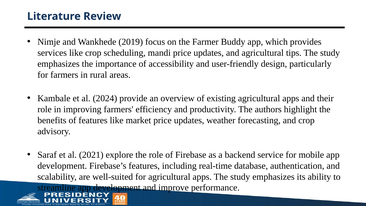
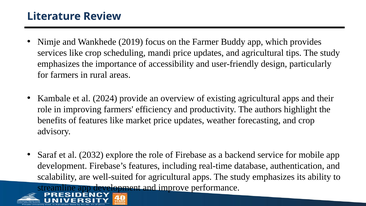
2021: 2021 -> 2032
